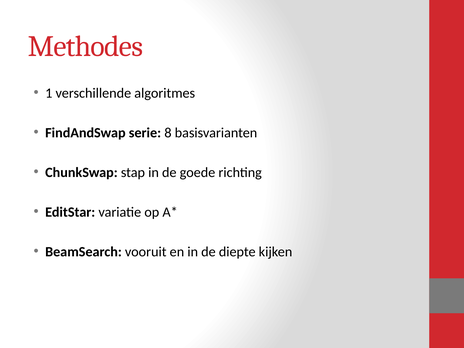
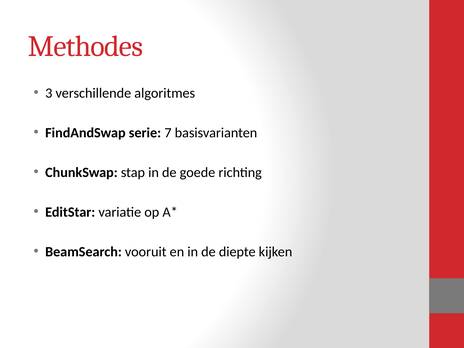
1: 1 -> 3
8: 8 -> 7
